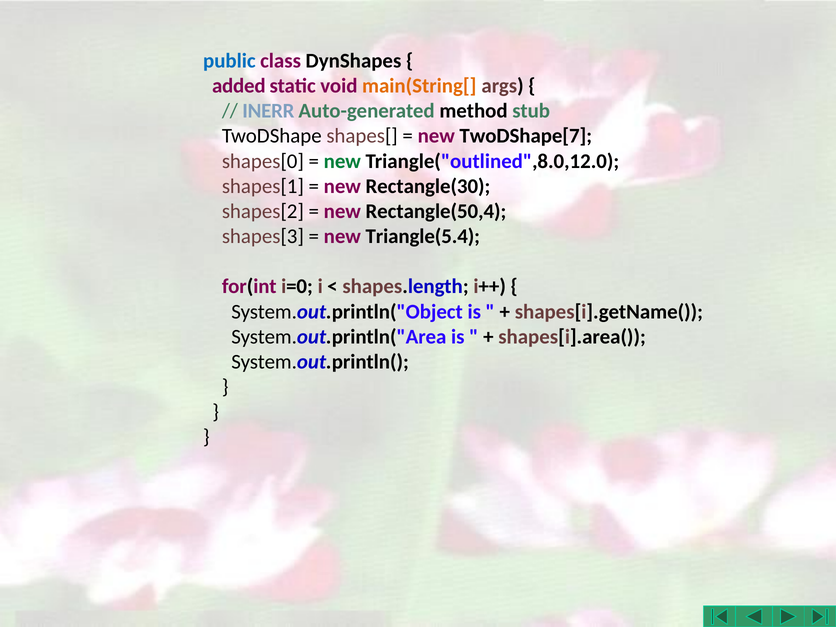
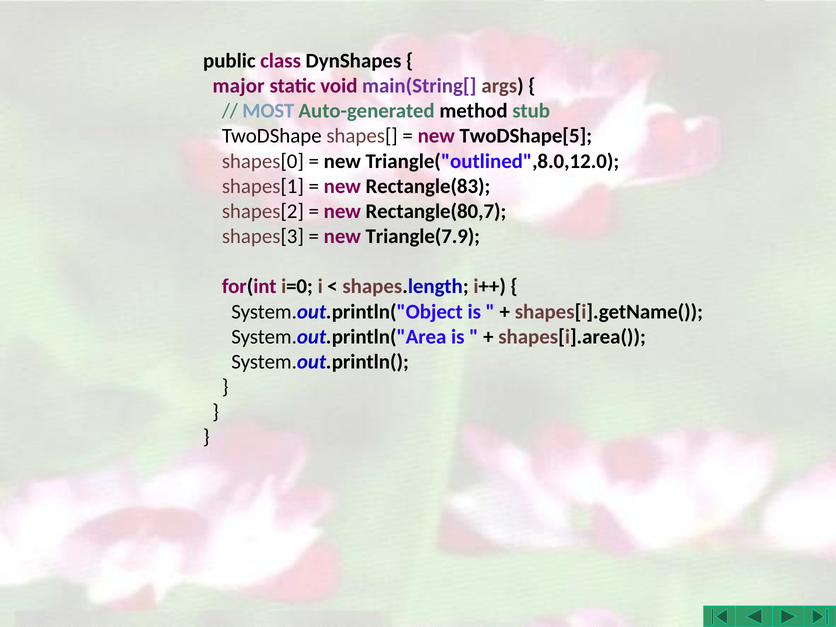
public colour: blue -> black
added: added -> major
main(String[ colour: orange -> purple
INERR: INERR -> MOST
TwoDShape[7: TwoDShape[7 -> TwoDShape[5
new at (342, 161) colour: green -> black
Rectangle(30: Rectangle(30 -> Rectangle(83
Rectangle(50,4: Rectangle(50,4 -> Rectangle(80,7
Triangle(5.4: Triangle(5.4 -> Triangle(7.9
